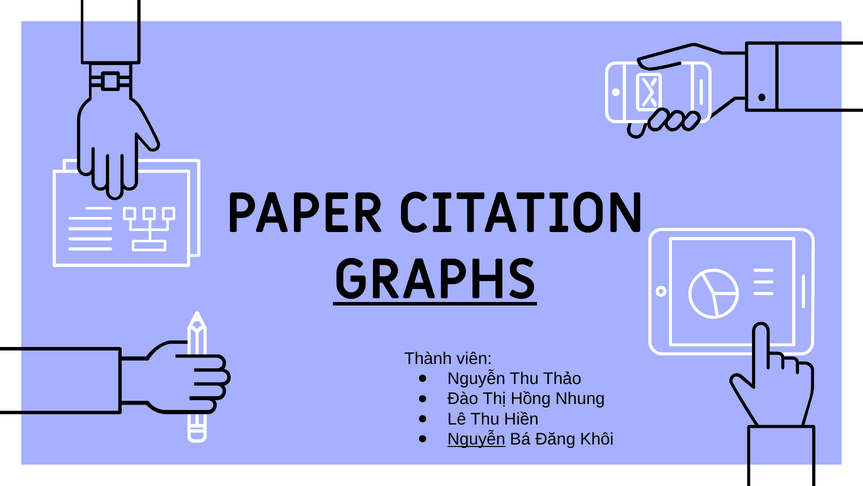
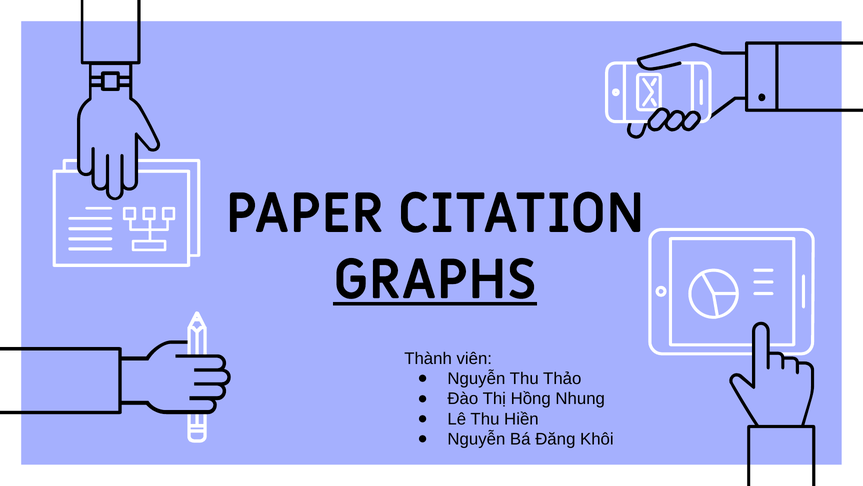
Nguyễn at (476, 439) underline: present -> none
